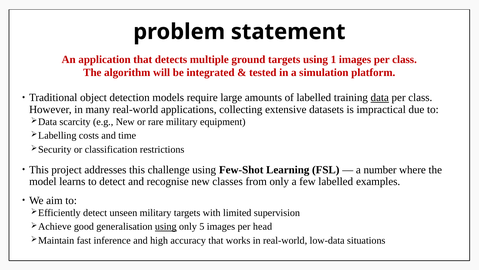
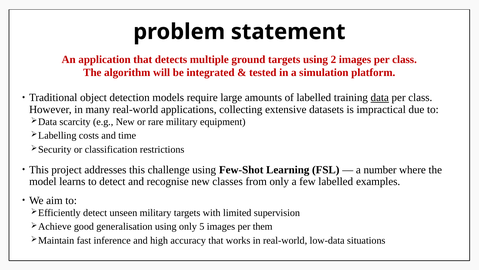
1: 1 -> 2
using at (166, 226) underline: present -> none
head: head -> them
